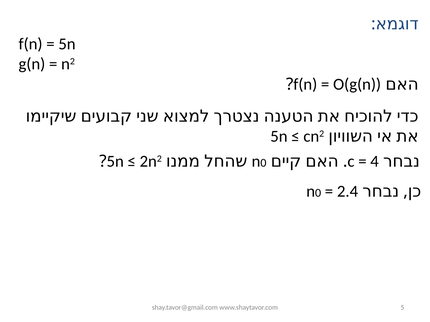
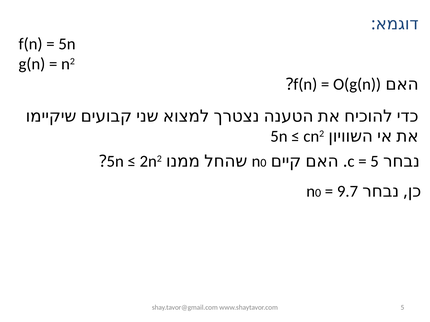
4 at (375, 161): 4 -> 5
2.4: 2.4 -> 9.7
